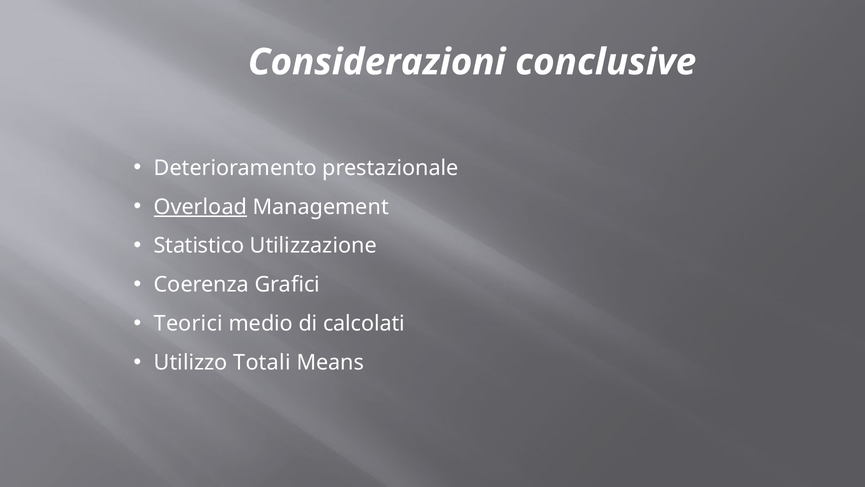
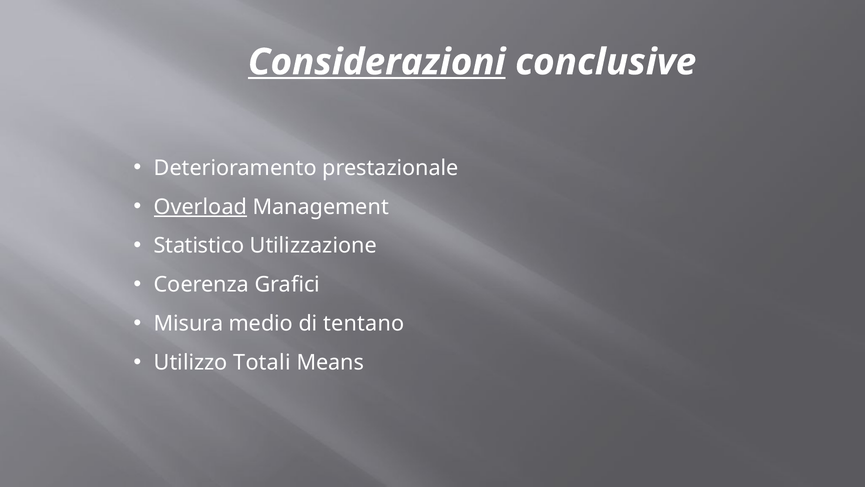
Considerazioni underline: none -> present
Teorici: Teorici -> Misura
calcolati: calcolati -> tentano
